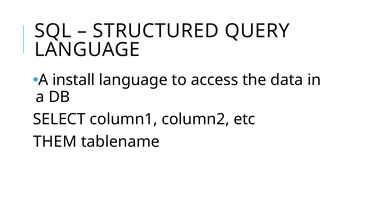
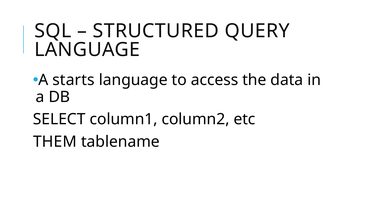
install: install -> starts
